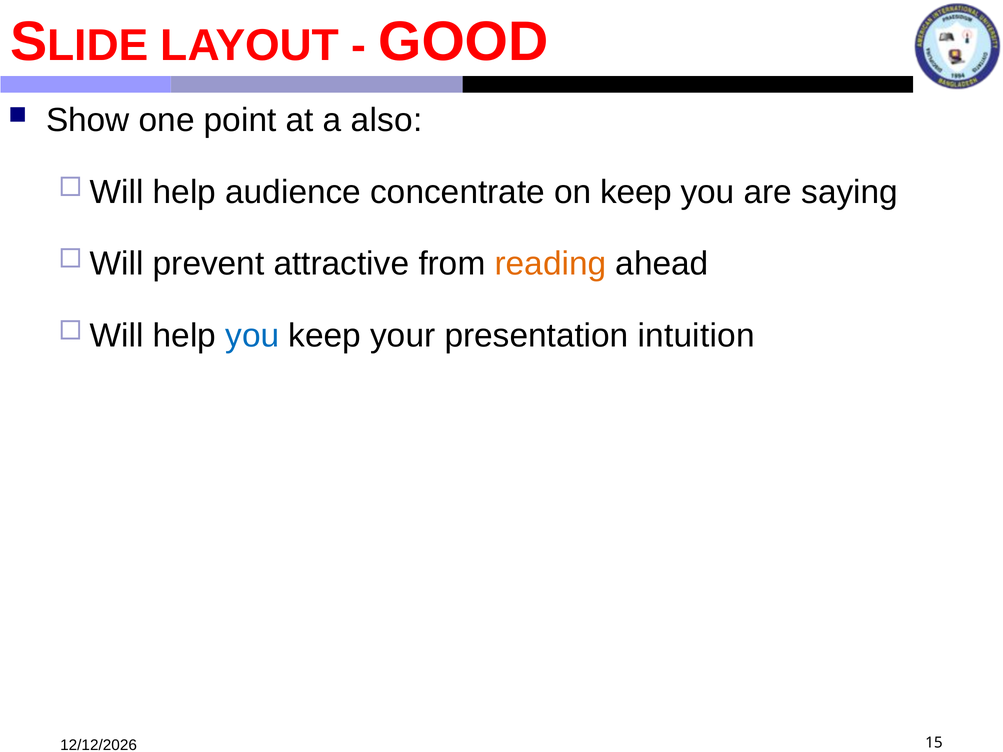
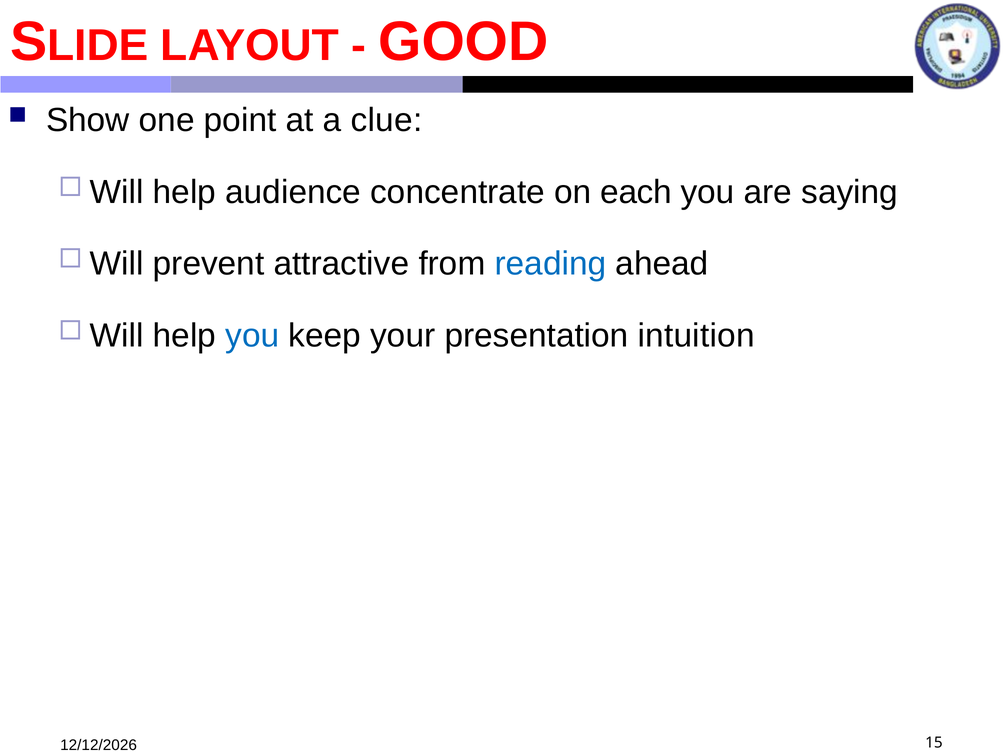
also: also -> clue
on keep: keep -> each
reading colour: orange -> blue
